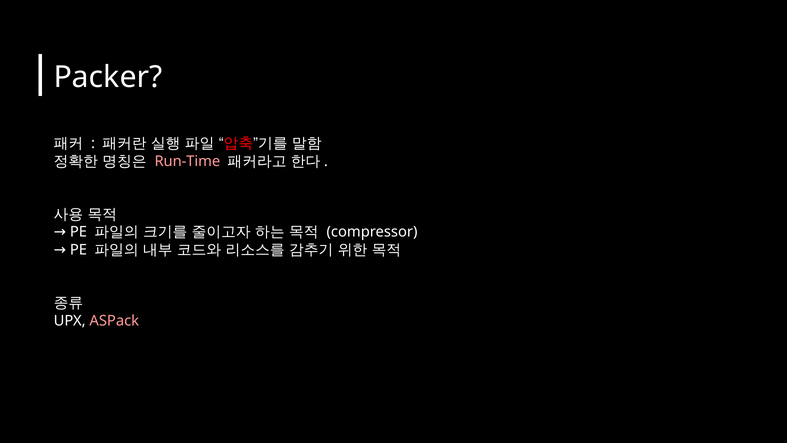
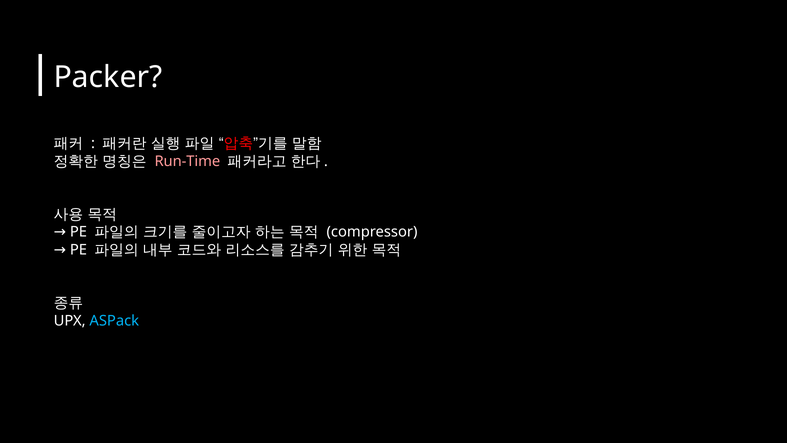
ASPack colour: pink -> light blue
